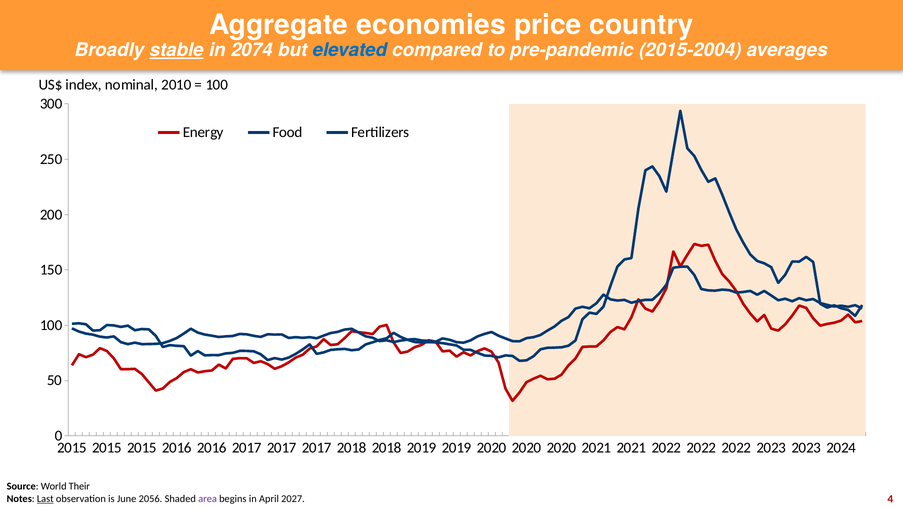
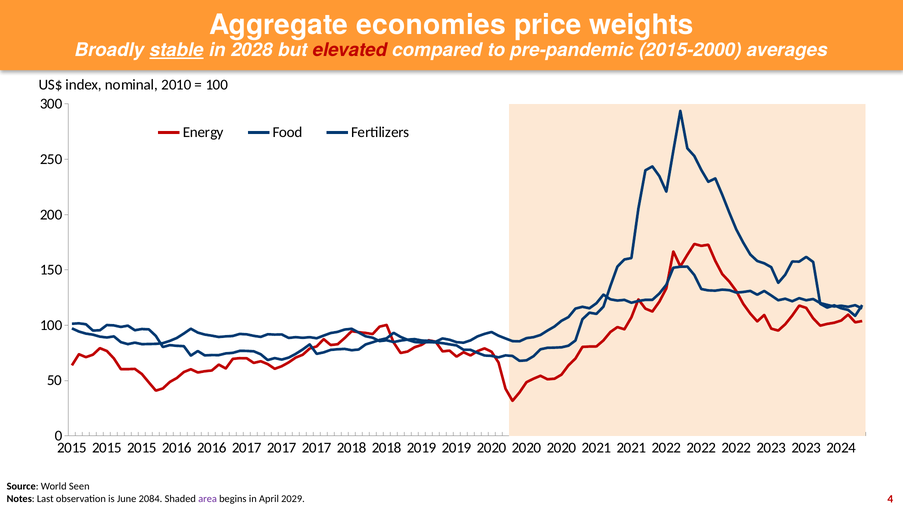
country: country -> weights
2074: 2074 -> 2028
elevated colour: blue -> red
2015-2004: 2015-2004 -> 2015-2000
Their: Their -> Seen
Last underline: present -> none
2056: 2056 -> 2084
2027: 2027 -> 2029
